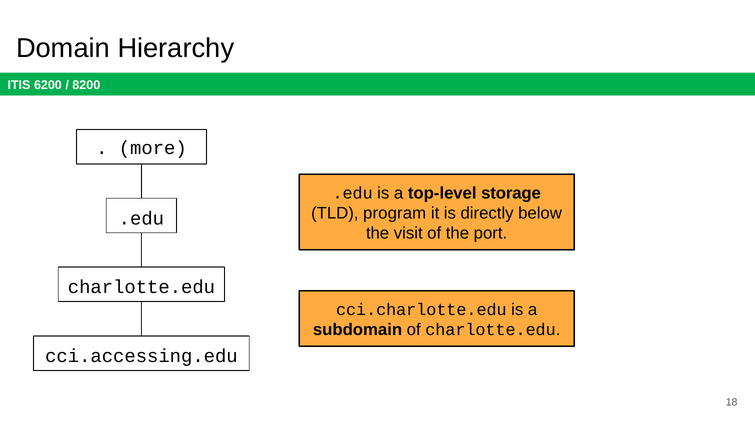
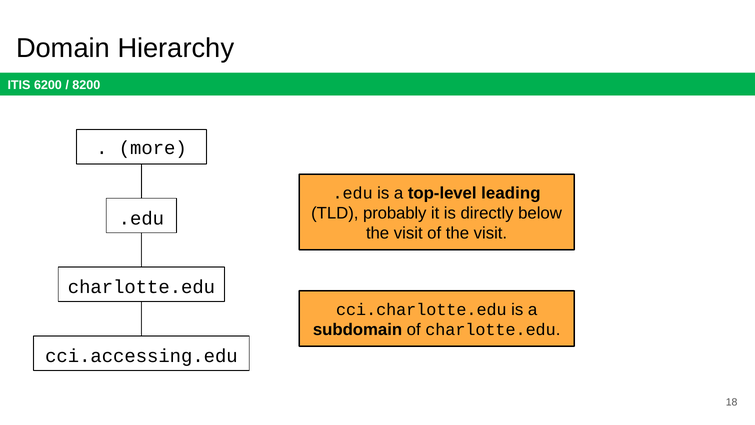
storage: storage -> leading
program: program -> probably
of the port: port -> visit
